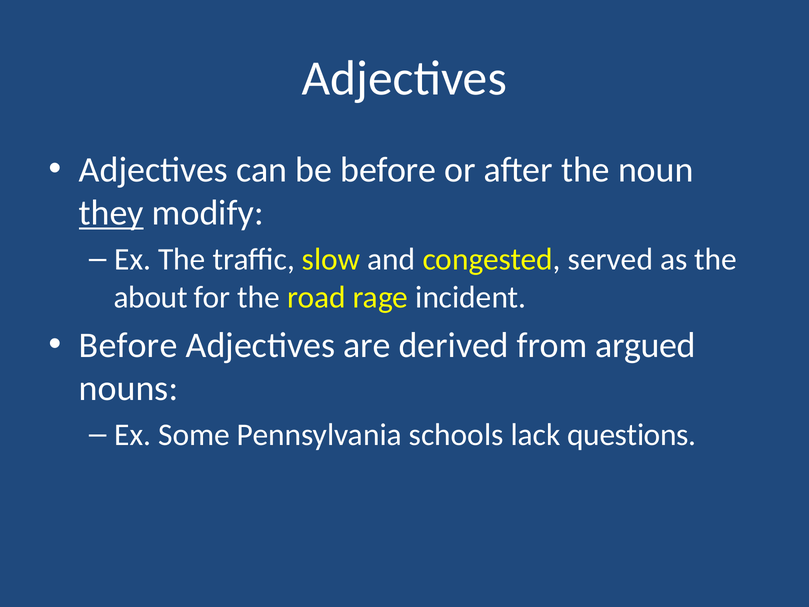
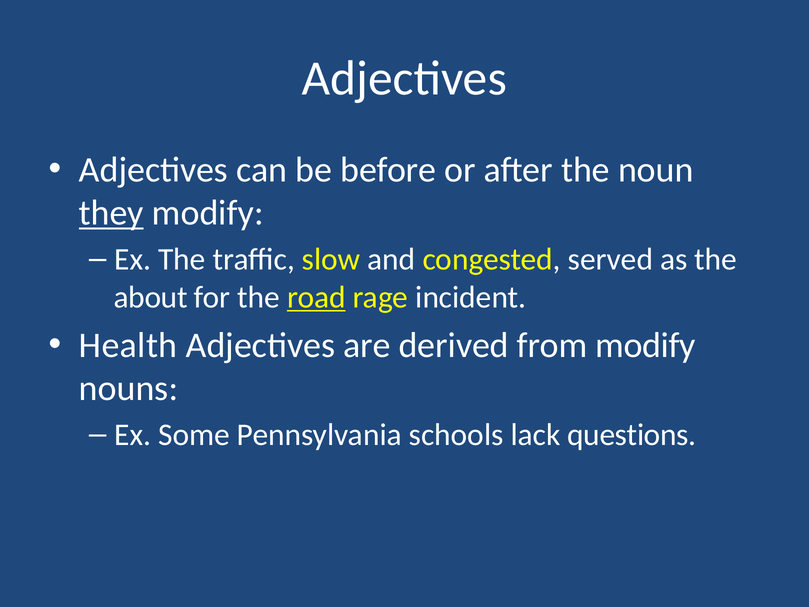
road underline: none -> present
Before at (128, 345): Before -> Health
from argued: argued -> modify
